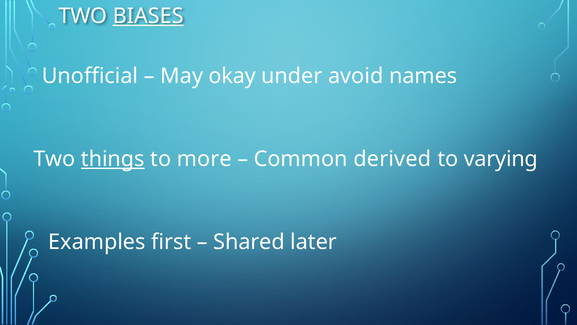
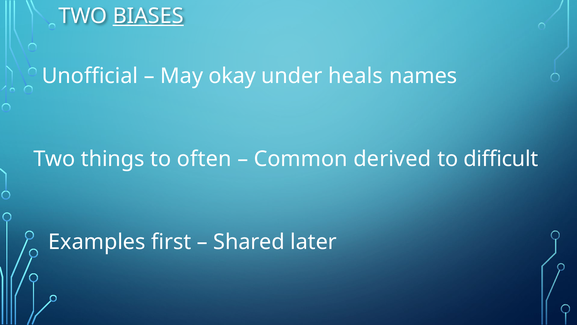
avoid: avoid -> heals
things underline: present -> none
more: more -> often
varying: varying -> difficult
